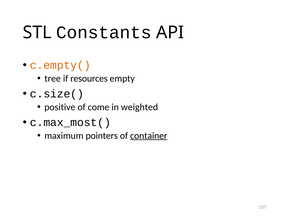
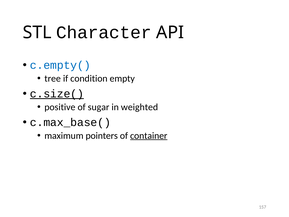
Constants: Constants -> Character
c.empty( colour: orange -> blue
resources: resources -> condition
c.size( underline: none -> present
come: come -> sugar
c.max_most(: c.max_most( -> c.max_base(
